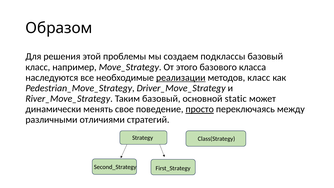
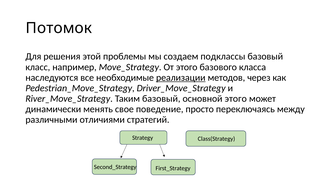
Образом: Образом -> Потомок
методов класс: класс -> через
основной static: static -> этого
просто underline: present -> none
